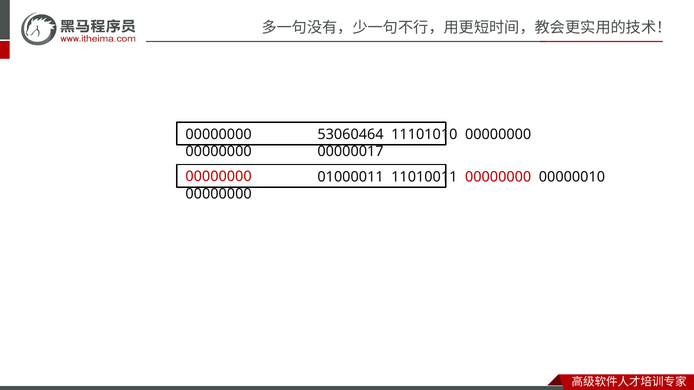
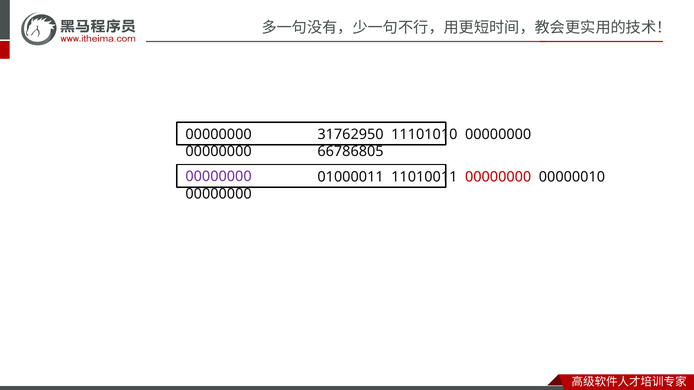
53060464: 53060464 -> 31762950
00000017: 00000017 -> 66786805
00000000 at (219, 177) colour: red -> purple
